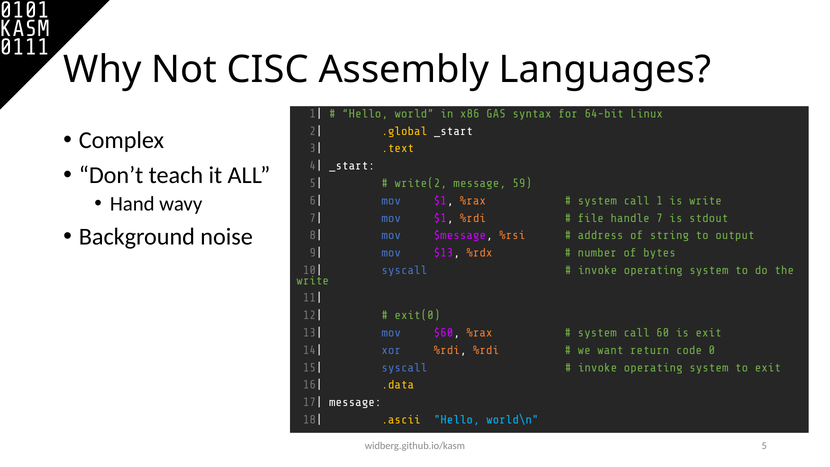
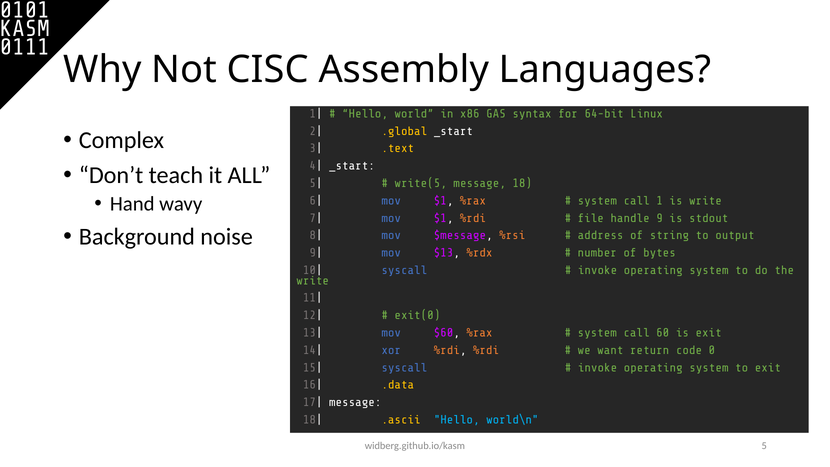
write(2: write(2 -> write(5
59: 59 -> 18
7: 7 -> 9
